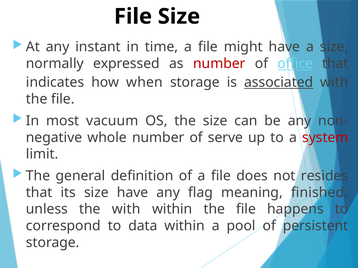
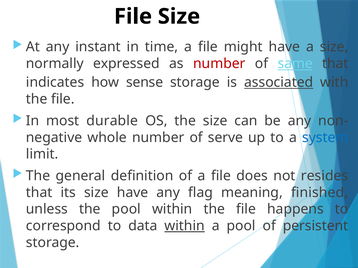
office: office -> same
when: when -> sense
vacuum: vacuum -> durable
system colour: red -> blue
the with: with -> pool
within at (185, 226) underline: none -> present
